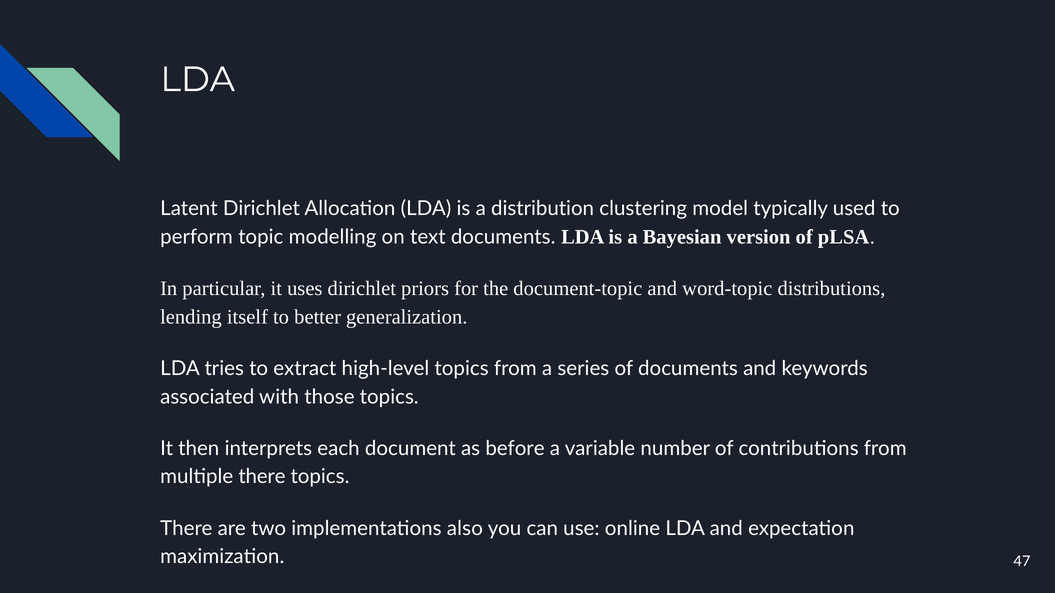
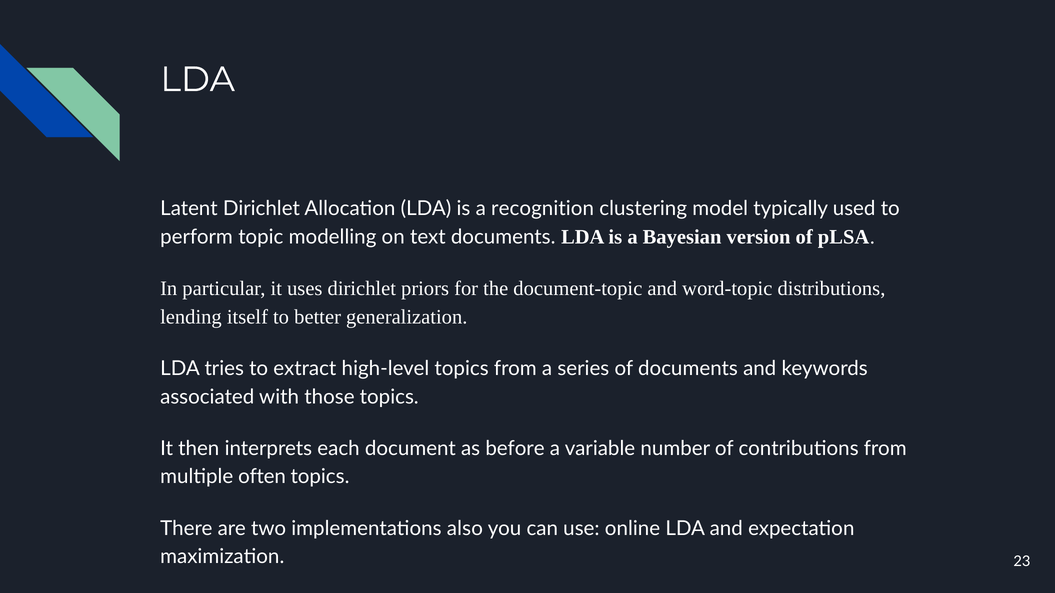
distribution: distribution -> recognition
multiple there: there -> often
47: 47 -> 23
